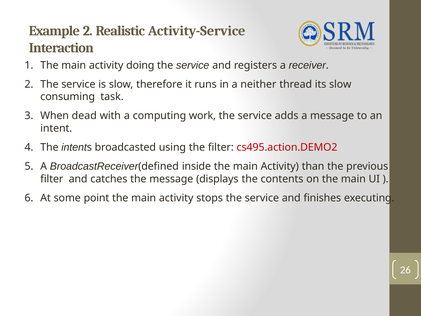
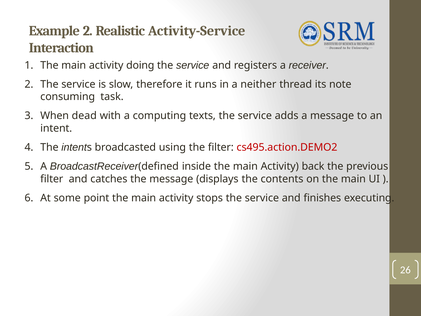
its slow: slow -> note
work: work -> texts
than: than -> back
